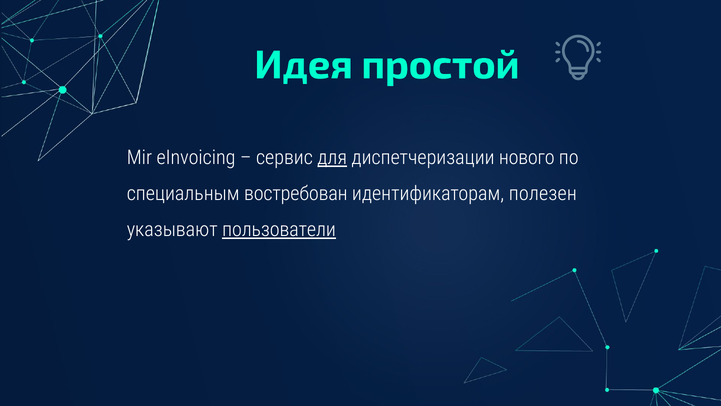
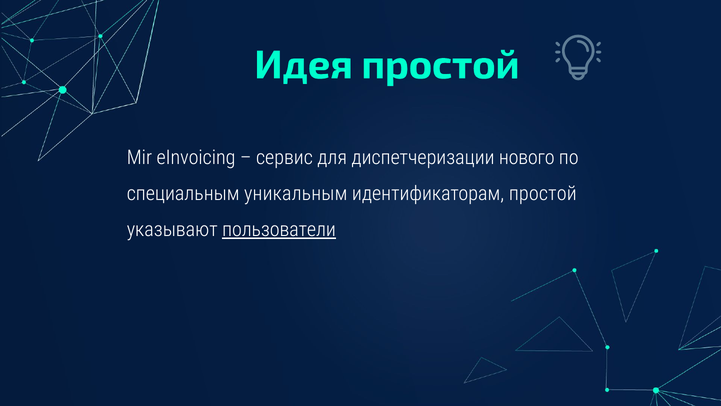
для underline: present -> none
востребован: востребован -> уникальным
идентификаторам полезен: полезен -> простой
